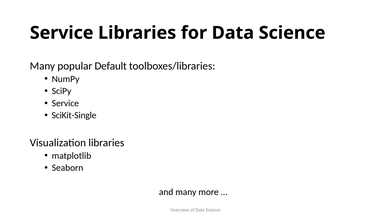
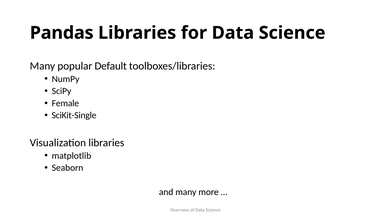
Service at (62, 33): Service -> Pandas
Service at (65, 103): Service -> Female
